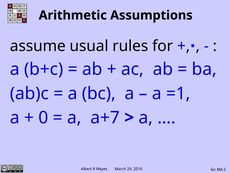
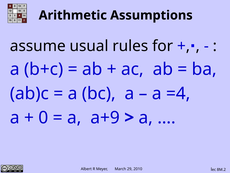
=1: =1 -> =4
a+7: a+7 -> a+9
